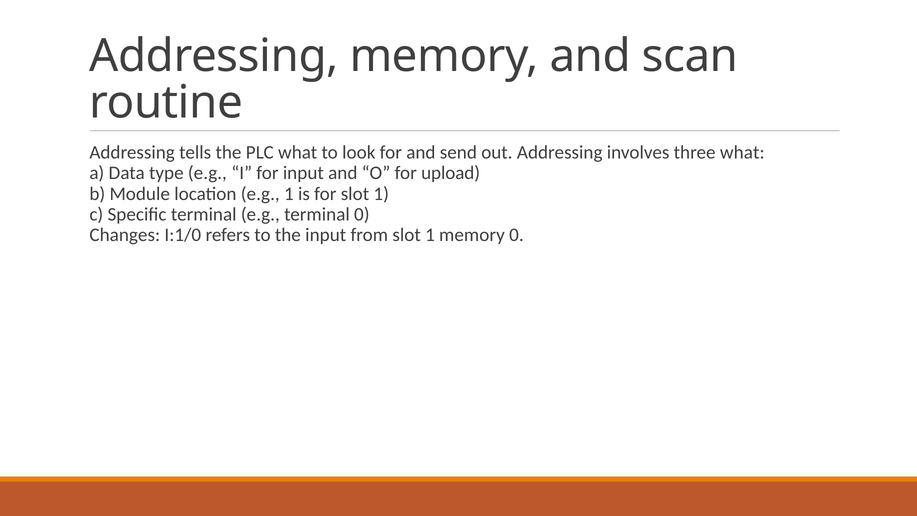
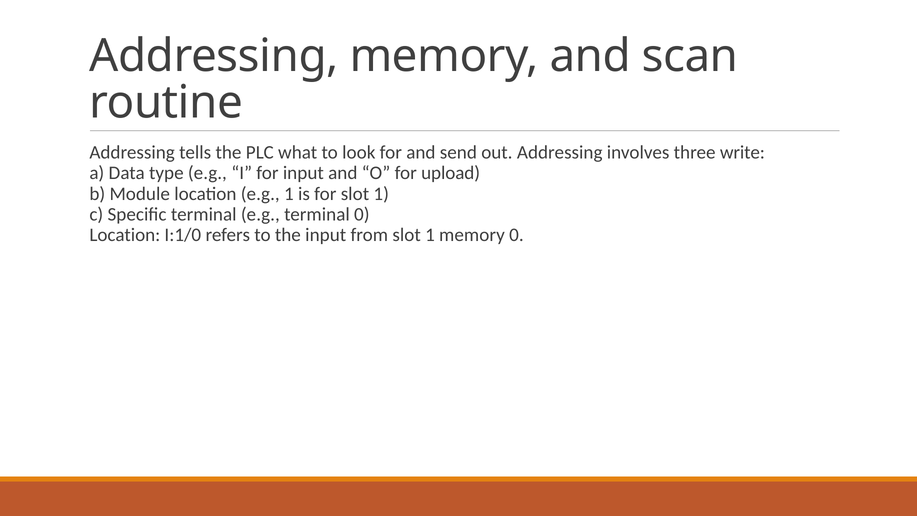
three what: what -> write
Changes at (125, 235): Changes -> Location
